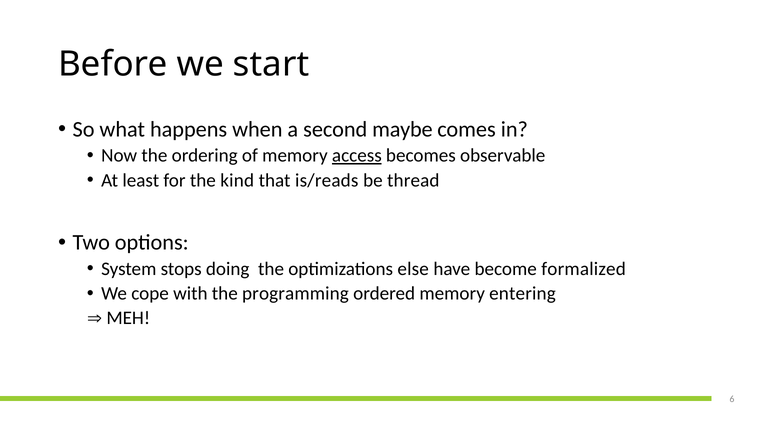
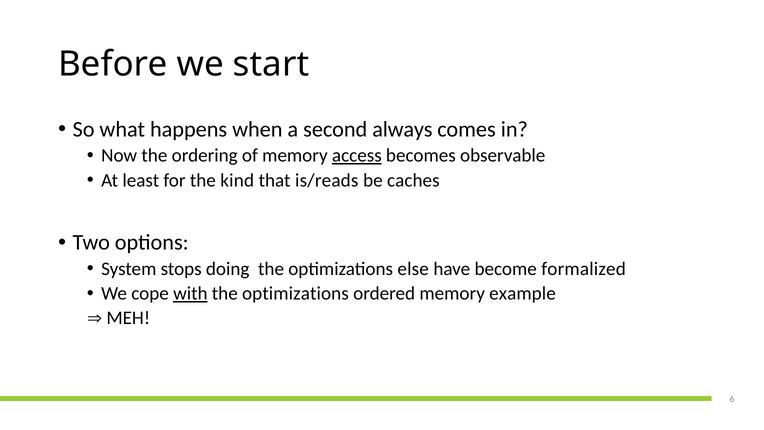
maybe: maybe -> always
thread: thread -> caches
with underline: none -> present
programming at (295, 293): programming -> optimizations
entering: entering -> example
